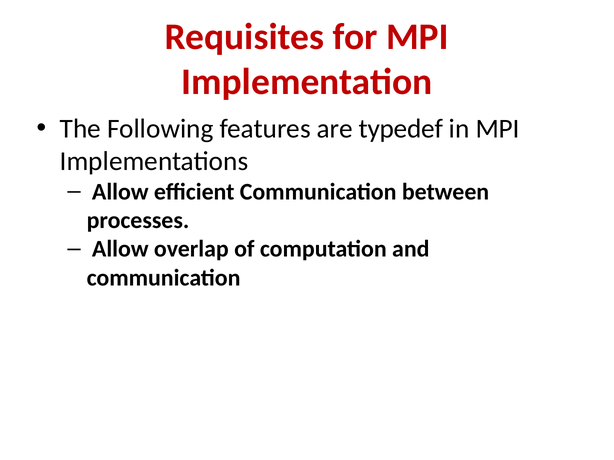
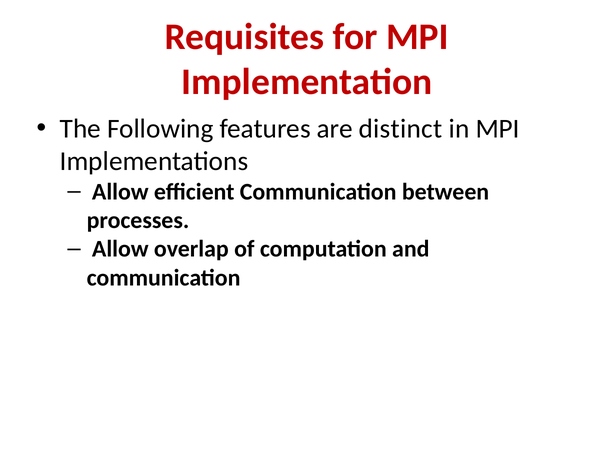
typedef: typedef -> distinct
